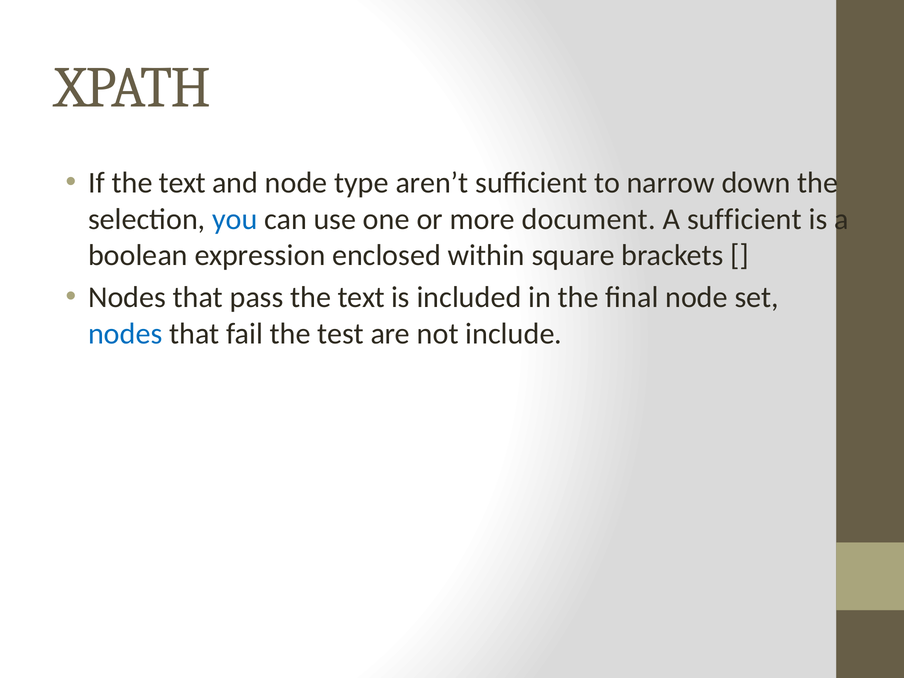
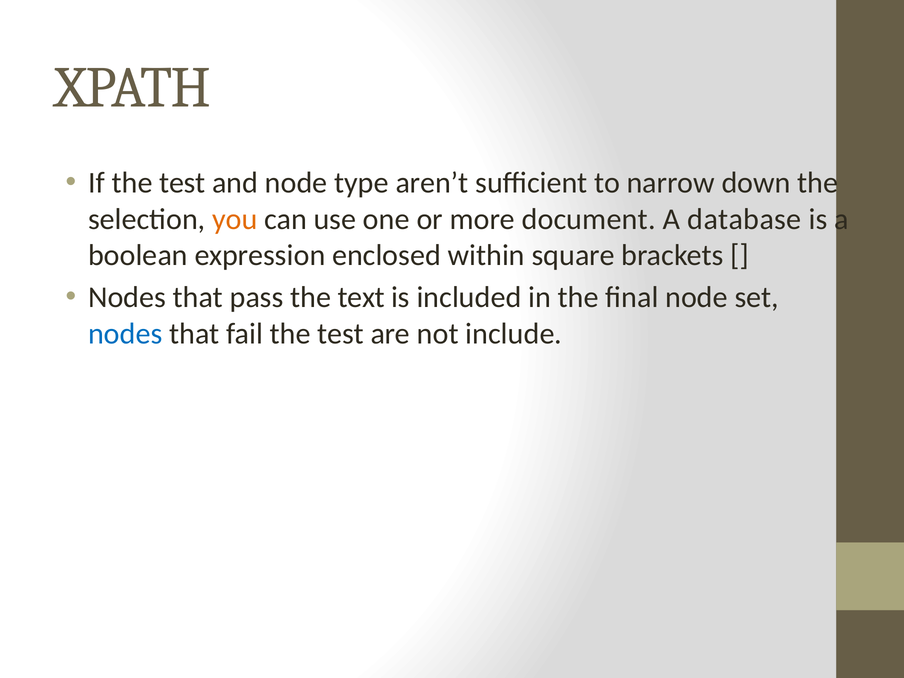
If the text: text -> test
you colour: blue -> orange
A sufficient: sufficient -> database
